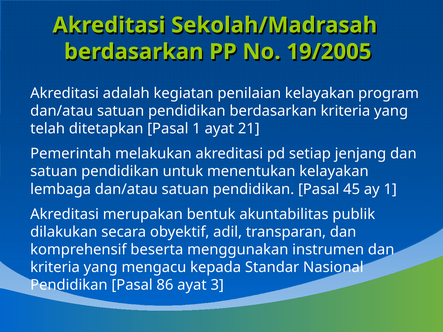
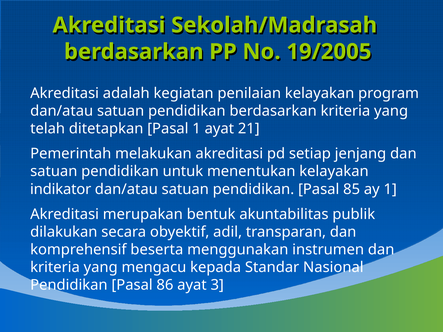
lembaga: lembaga -> indikator
45: 45 -> 85
